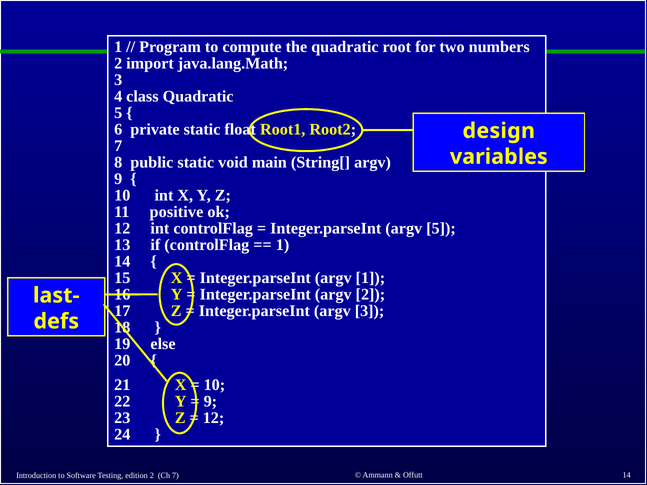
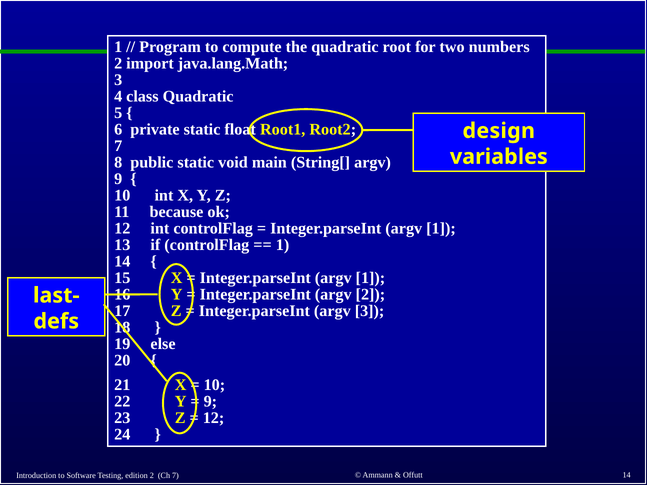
positive: positive -> because
5 at (441, 229): 5 -> 1
